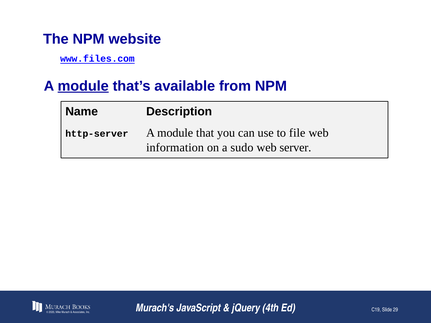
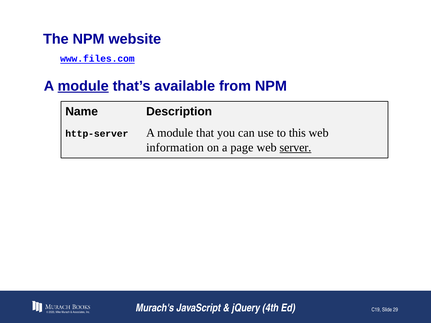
file: file -> this
sudo: sudo -> page
server underline: none -> present
